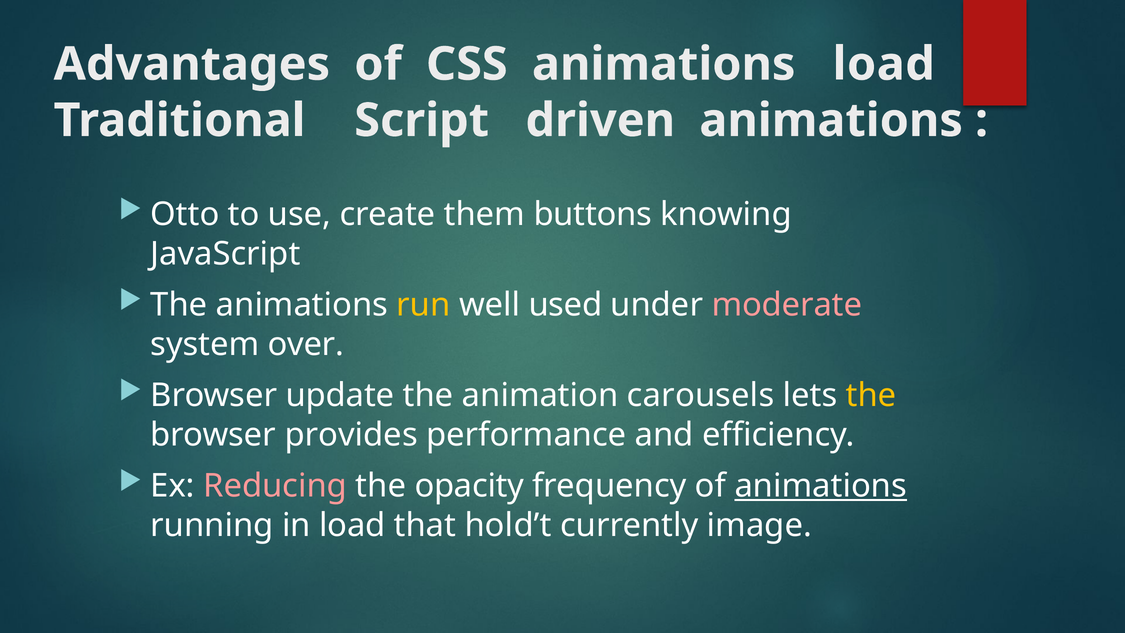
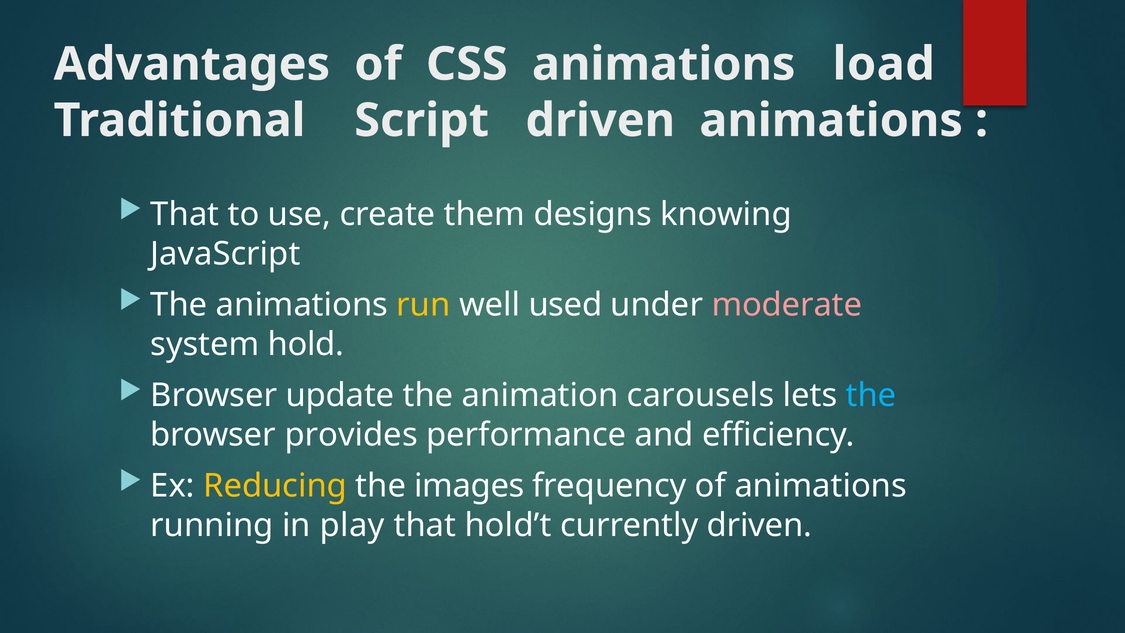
Otto at (185, 214): Otto -> That
buttons: buttons -> designs
over: over -> hold
the at (871, 395) colour: yellow -> light blue
Reducing colour: pink -> yellow
opacity: opacity -> images
animations at (821, 486) underline: present -> none
in load: load -> play
currently image: image -> driven
